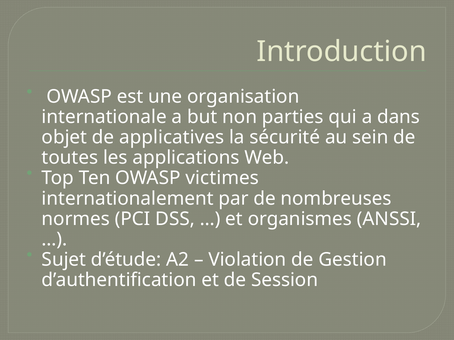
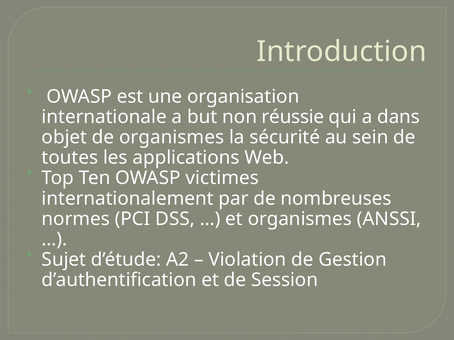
parties: parties -> réussie
de applicatives: applicatives -> organismes
